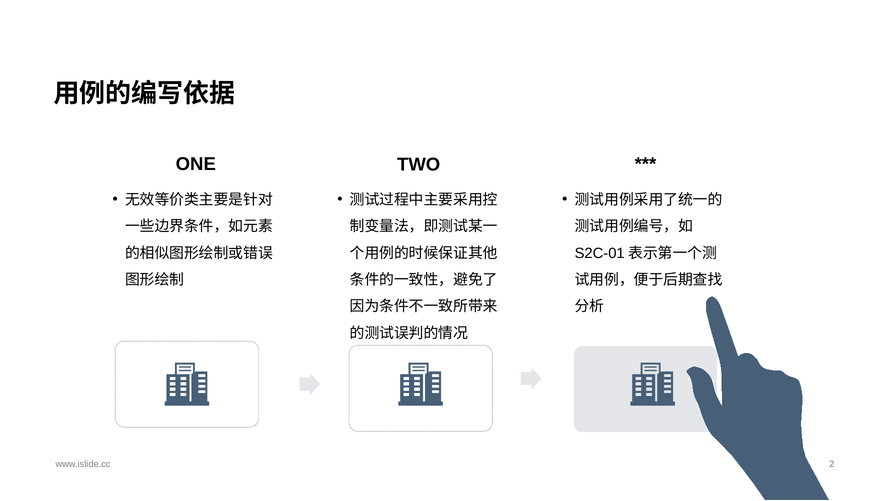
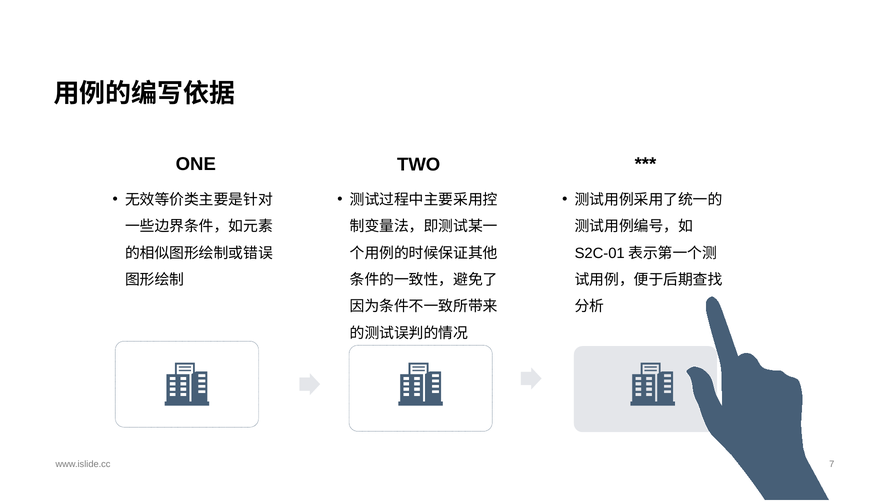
2: 2 -> 7
